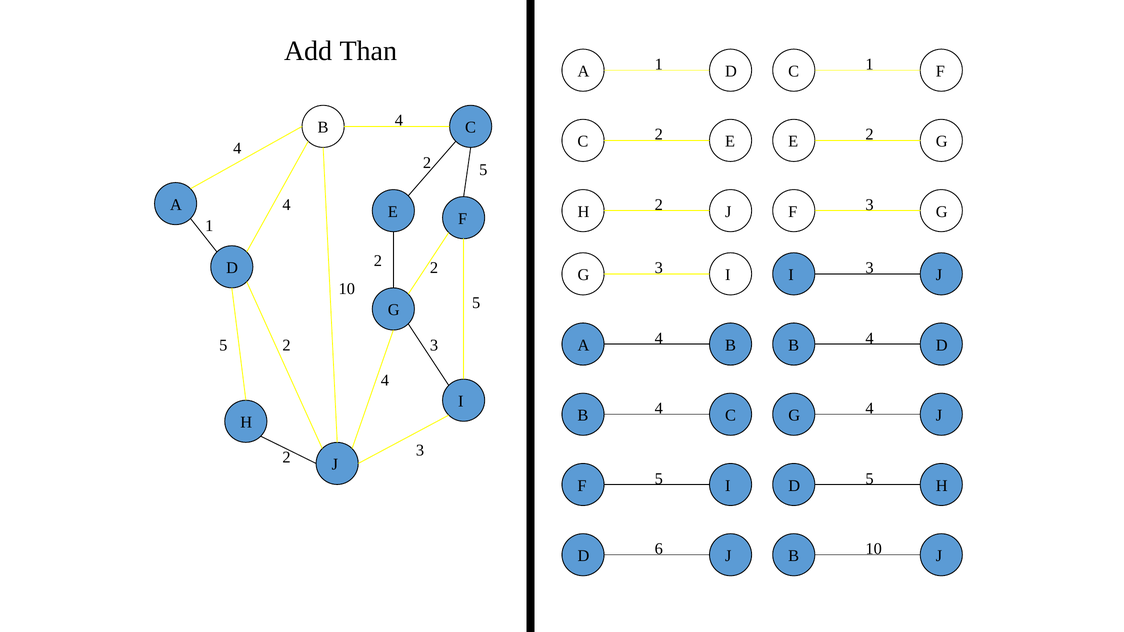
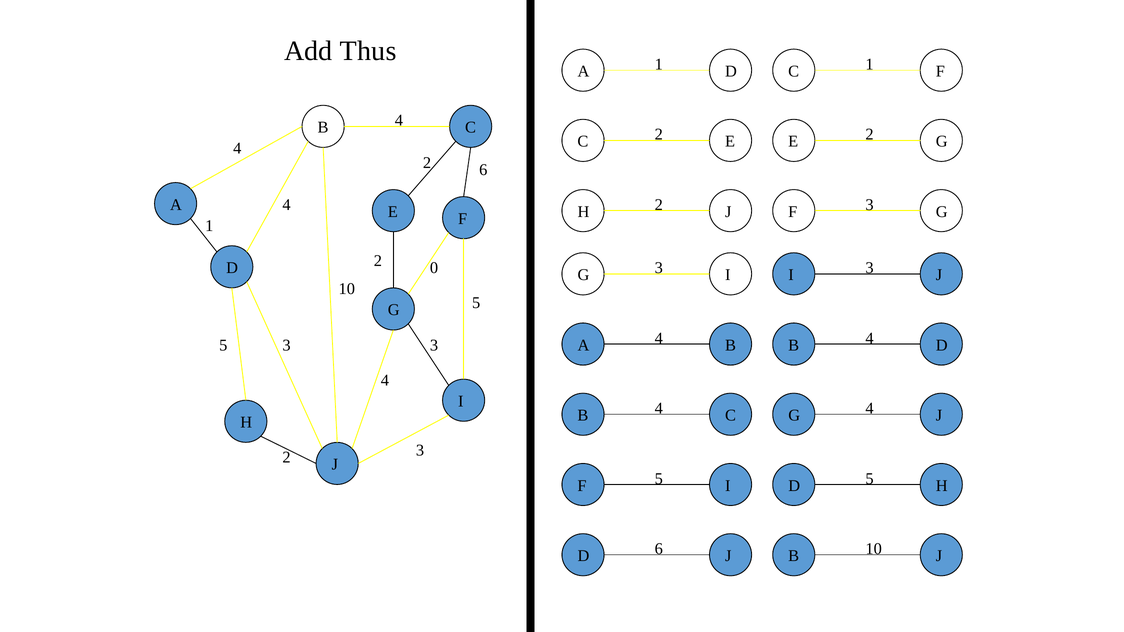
Than: Than -> Thus
5 at (483, 170): 5 -> 6
2 at (434, 268): 2 -> 0
2 at (287, 345): 2 -> 3
